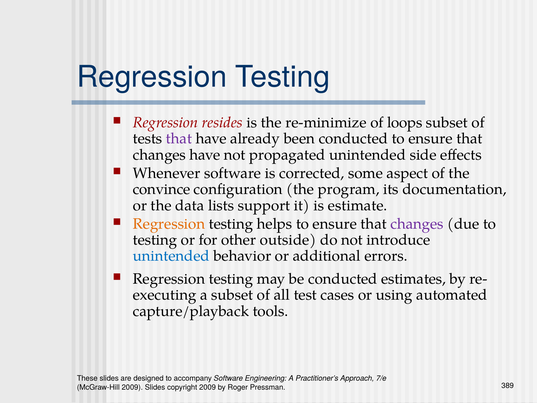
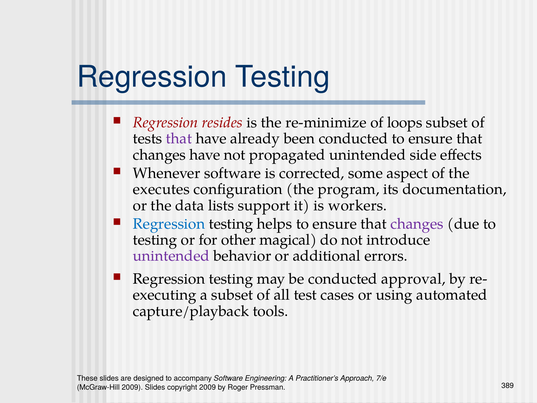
convince: convince -> executes
estimate: estimate -> workers
Regression at (169, 224) colour: orange -> blue
outside: outside -> magical
unintended at (171, 256) colour: blue -> purple
estimates: estimates -> approval
